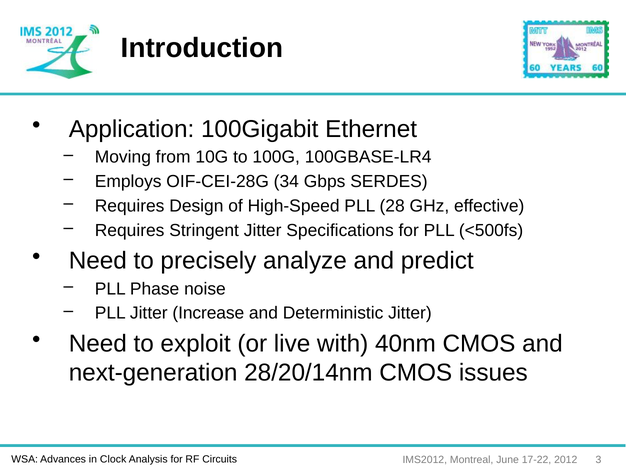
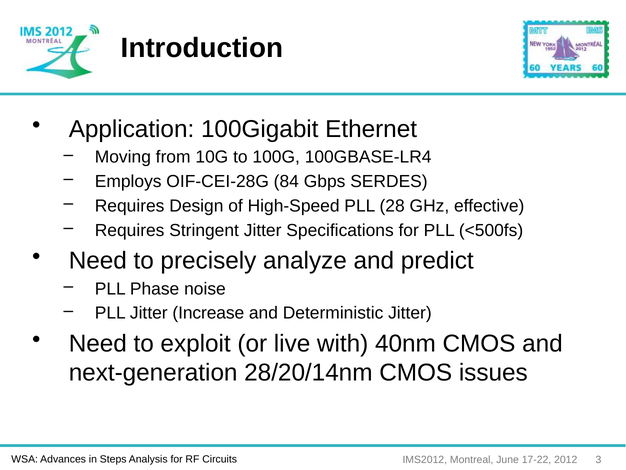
34: 34 -> 84
Clock: Clock -> Steps
